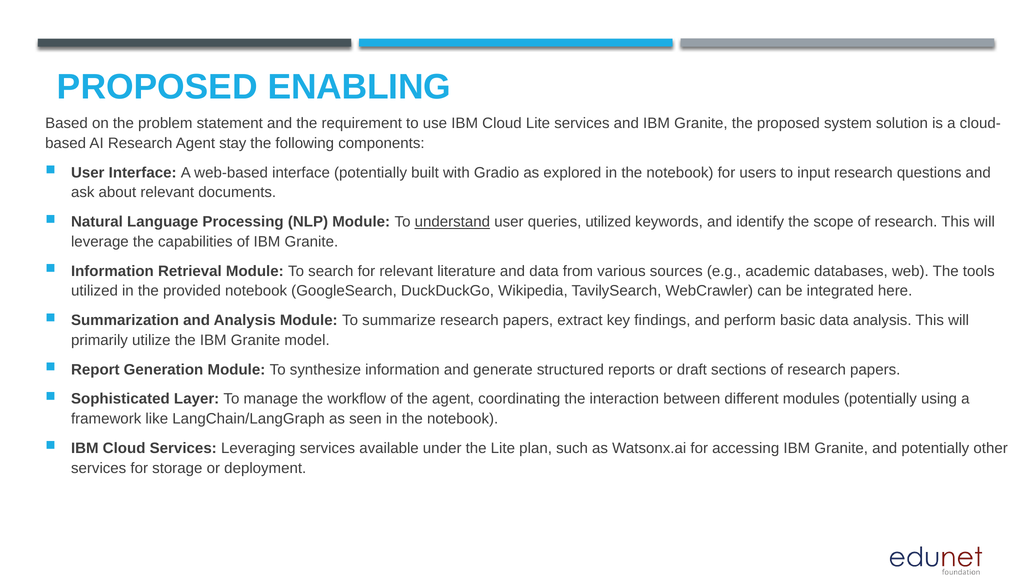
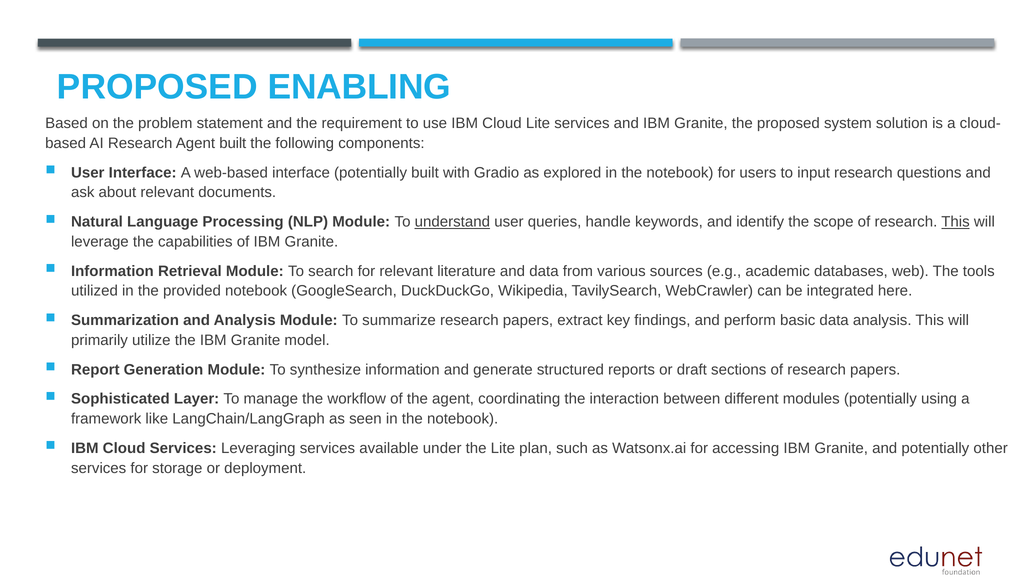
Agent stay: stay -> built
queries utilized: utilized -> handle
This at (956, 222) underline: none -> present
